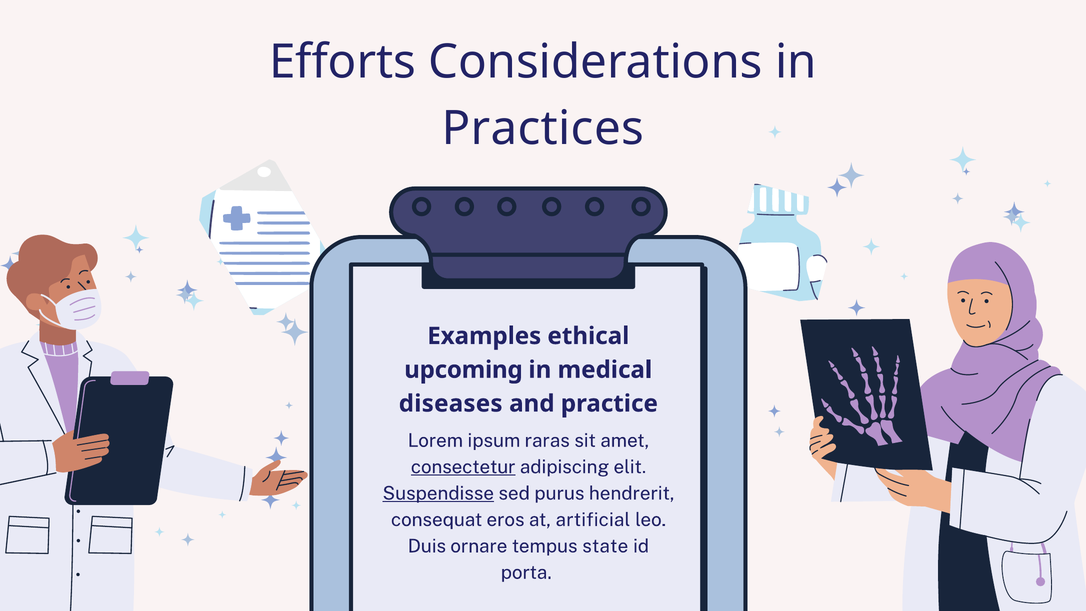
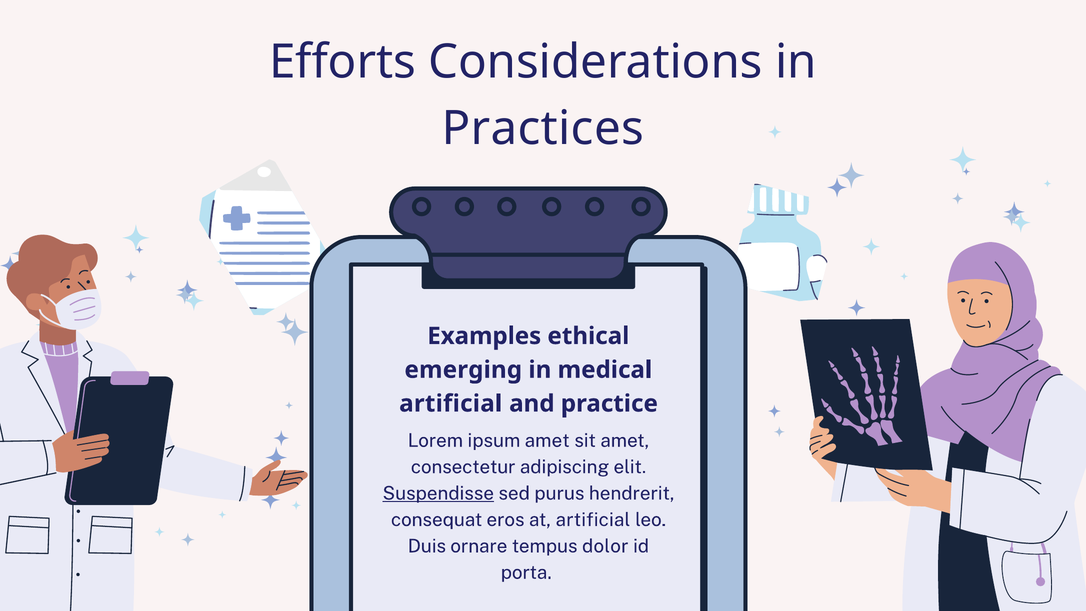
upcoming: upcoming -> emerging
diseases at (451, 404): diseases -> artificial
ipsum raras: raras -> amet
consectetur underline: present -> none
state: state -> dolor
